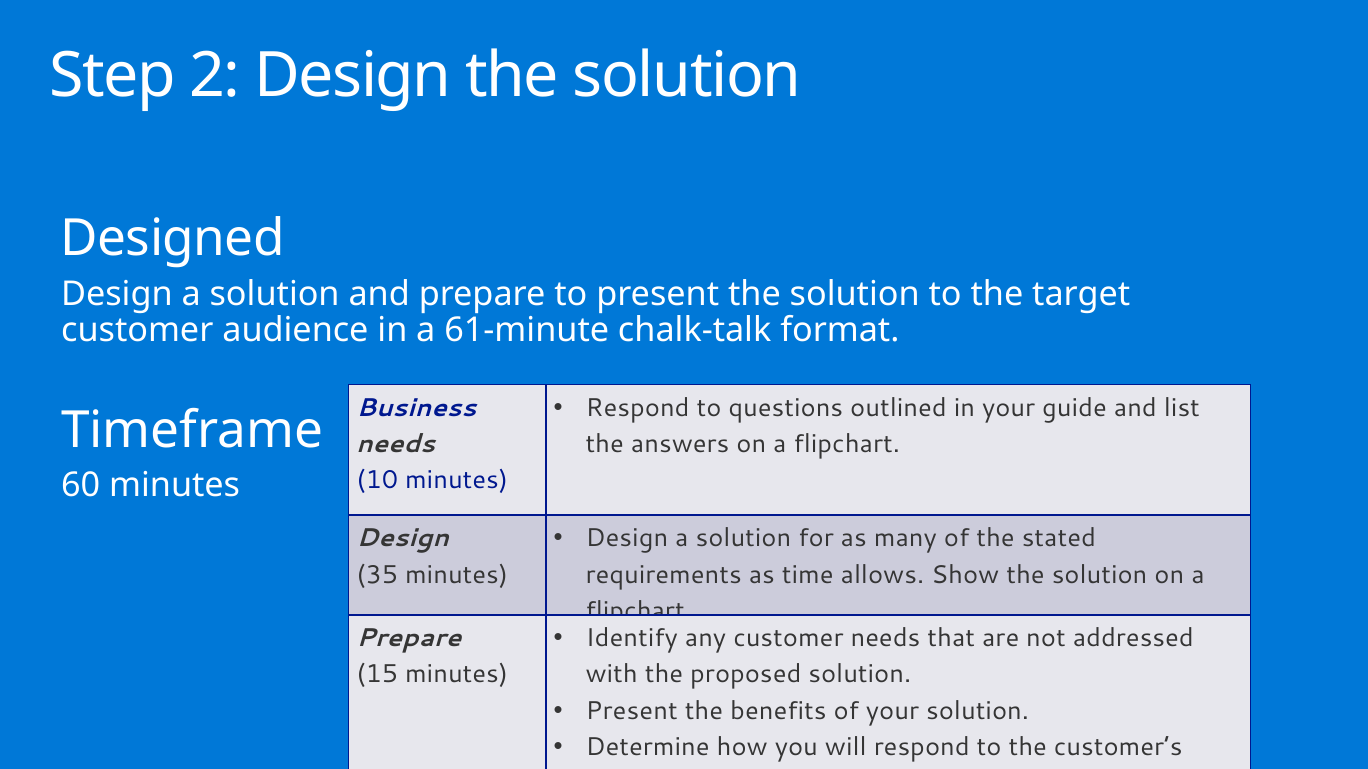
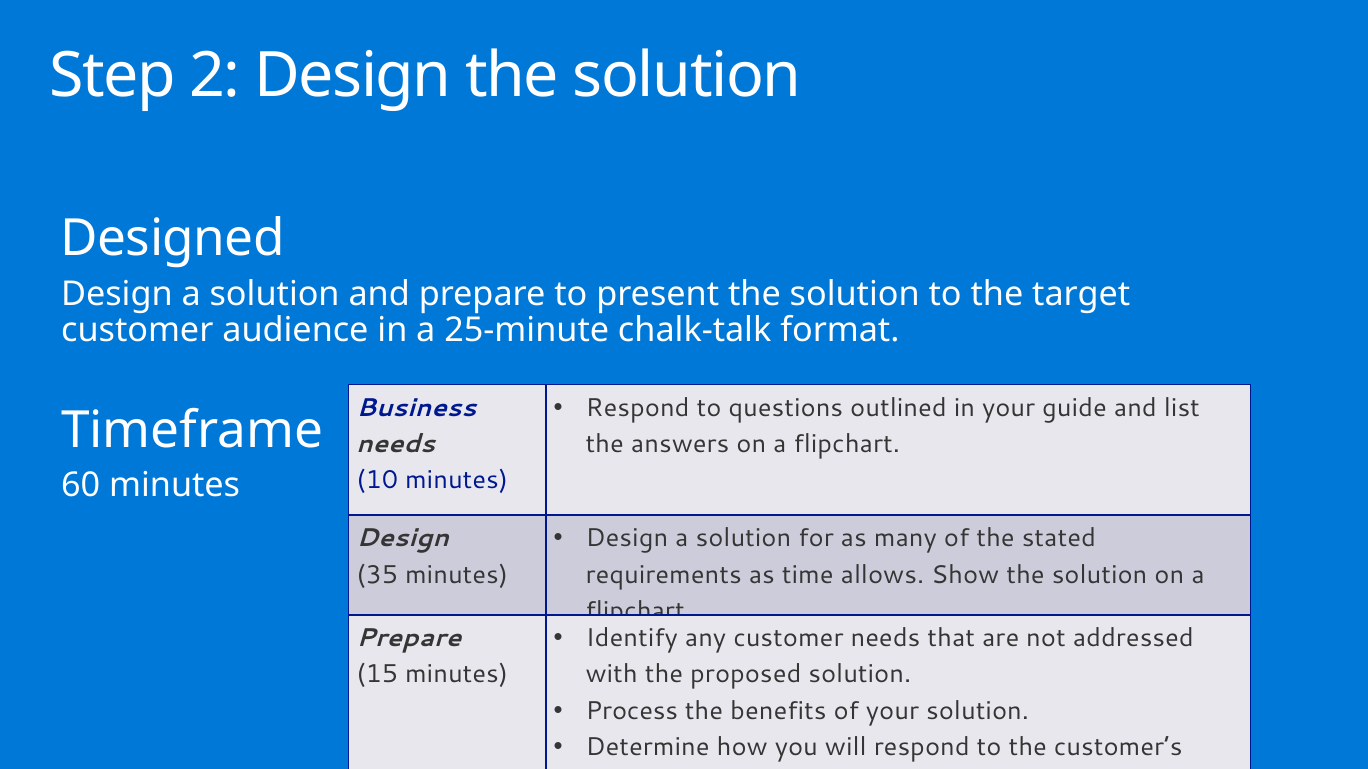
61-minute: 61-minute -> 25-minute
Present at (632, 711): Present -> Process
